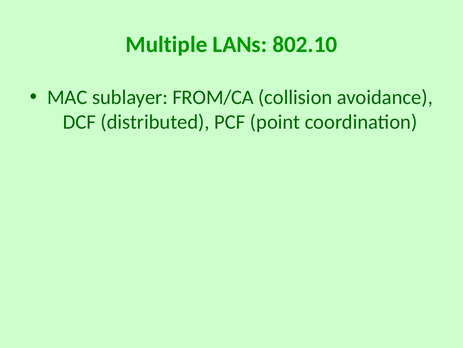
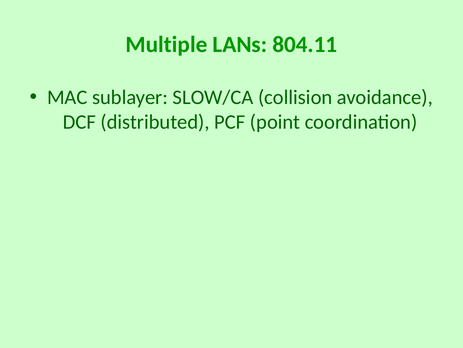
802.10: 802.10 -> 804.11
FROM/CA: FROM/CA -> SLOW/CA
